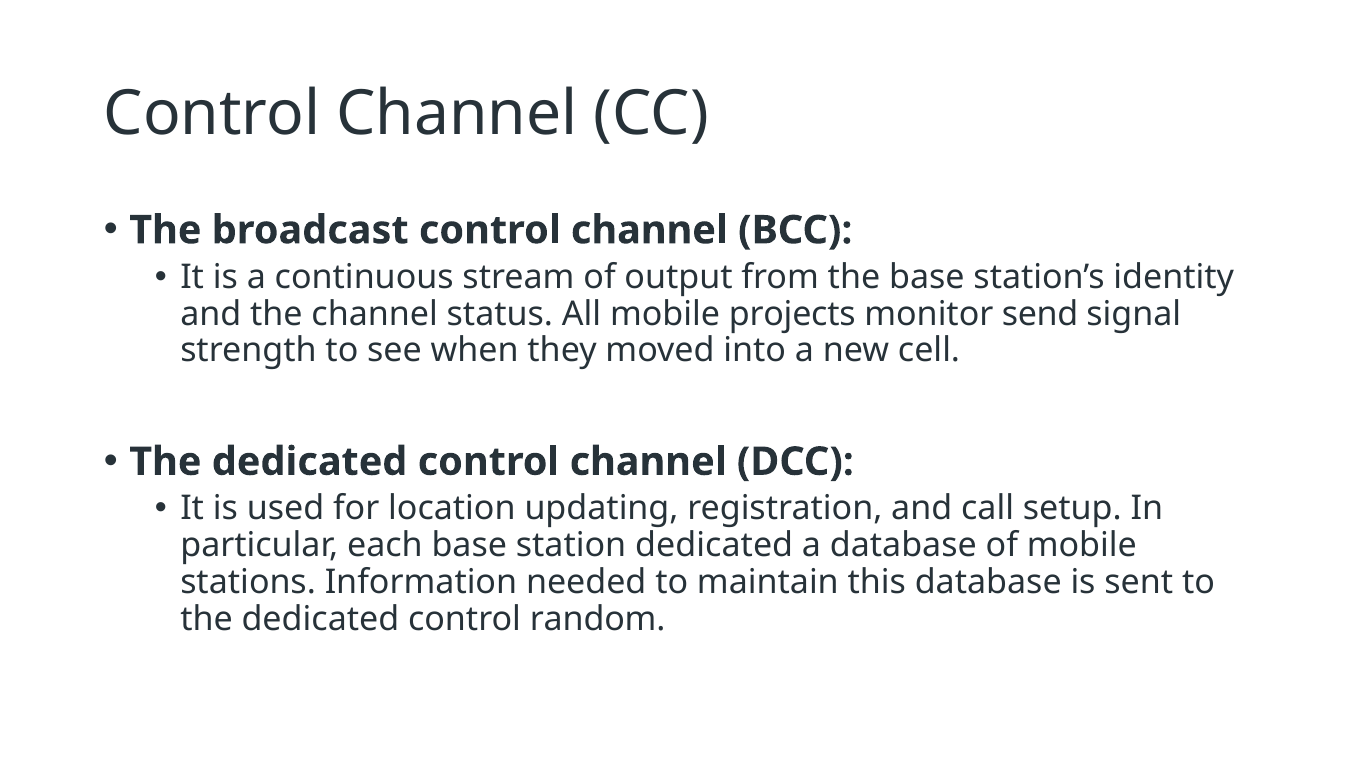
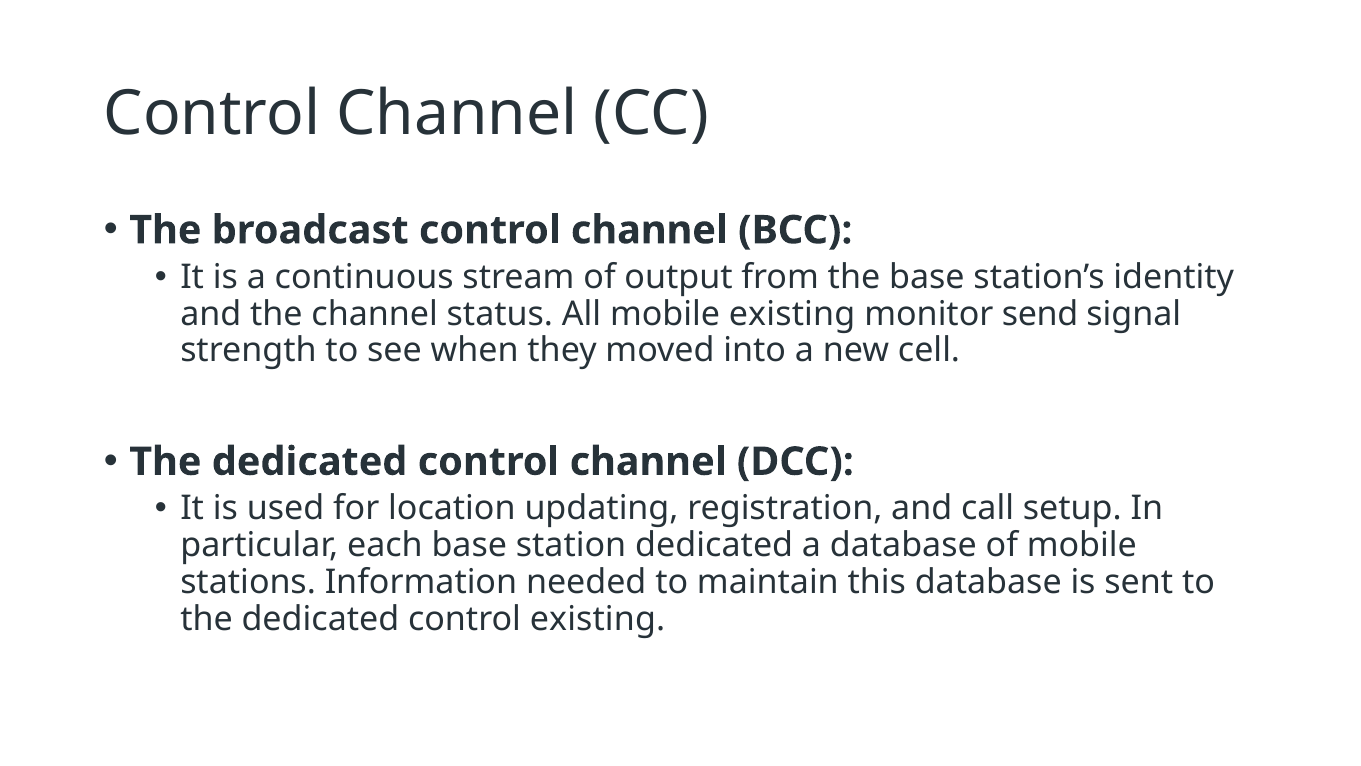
mobile projects: projects -> existing
control random: random -> existing
